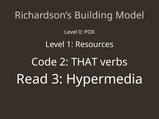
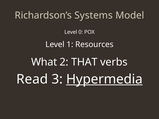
Building: Building -> Systems
Code: Code -> What
Hypermedia underline: none -> present
